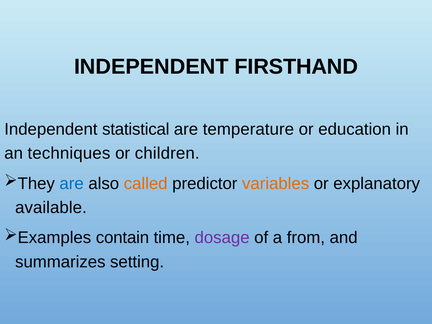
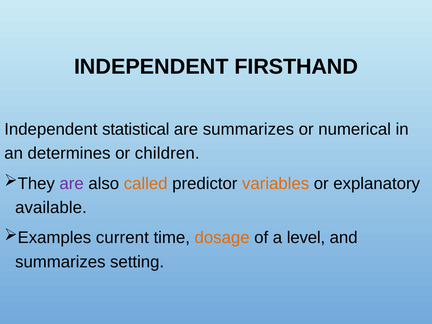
are temperature: temperature -> summarizes
education: education -> numerical
techniques: techniques -> determines
are at (72, 183) colour: blue -> purple
contain: contain -> current
dosage colour: purple -> orange
from: from -> level
